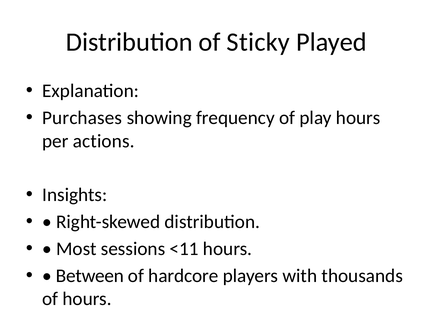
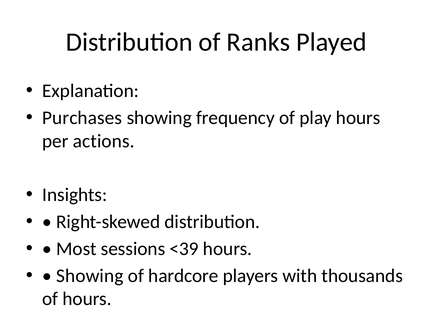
Sticky: Sticky -> Ranks
<11: <11 -> <39
Between at (90, 276): Between -> Showing
